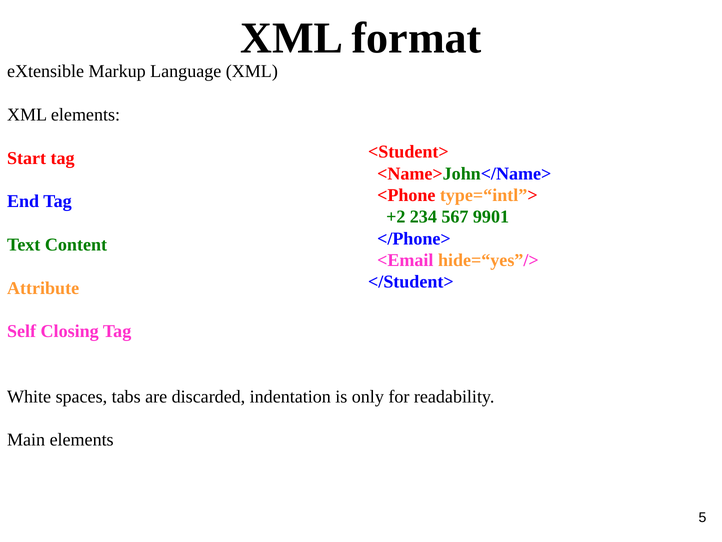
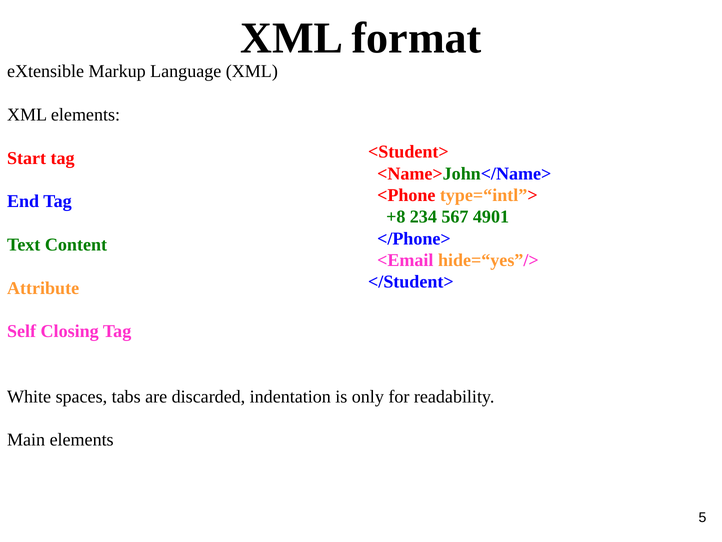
+2: +2 -> +8
9901: 9901 -> 4901
